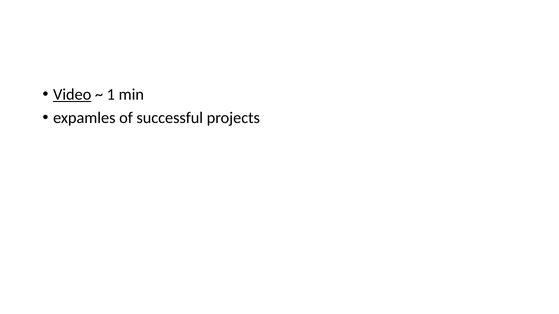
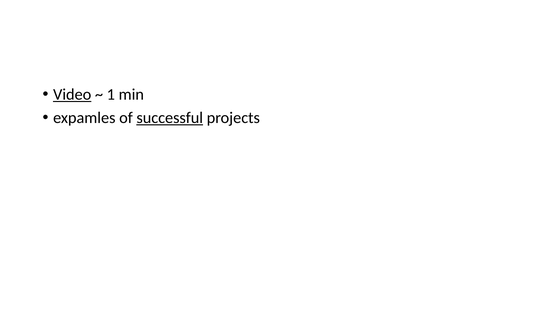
successful underline: none -> present
